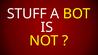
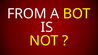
STUFF: STUFF -> FROM
